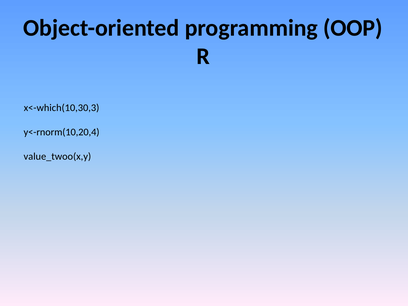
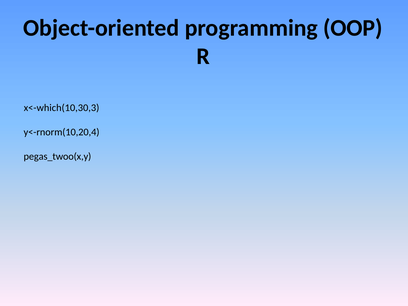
value_twoo(x,y: value_twoo(x,y -> pegas_twoo(x,y
